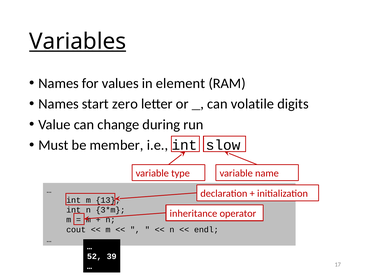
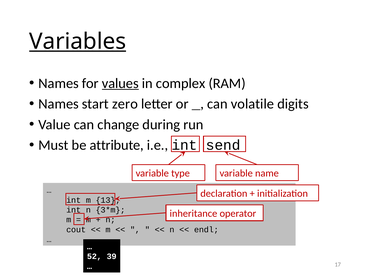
values underline: none -> present
element: element -> complex
member: member -> attribute
slow: slow -> send
